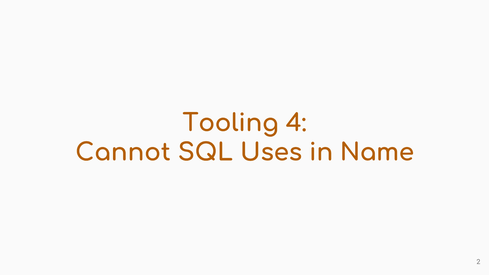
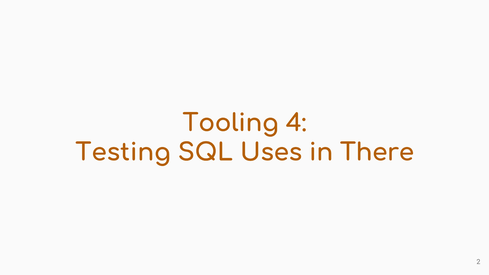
Cannot: Cannot -> Testing
Name: Name -> There
